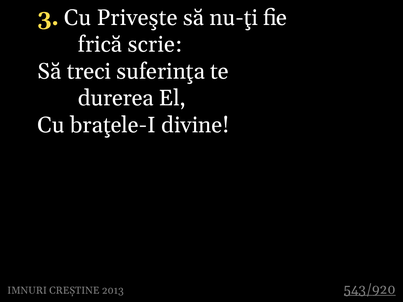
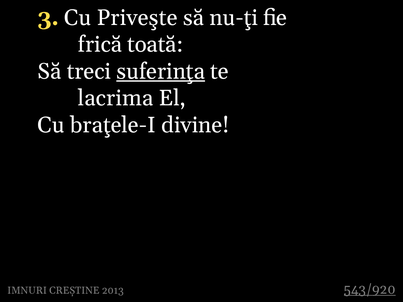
scrie: scrie -> toată
suferinţa underline: none -> present
durerea: durerea -> lacrima
